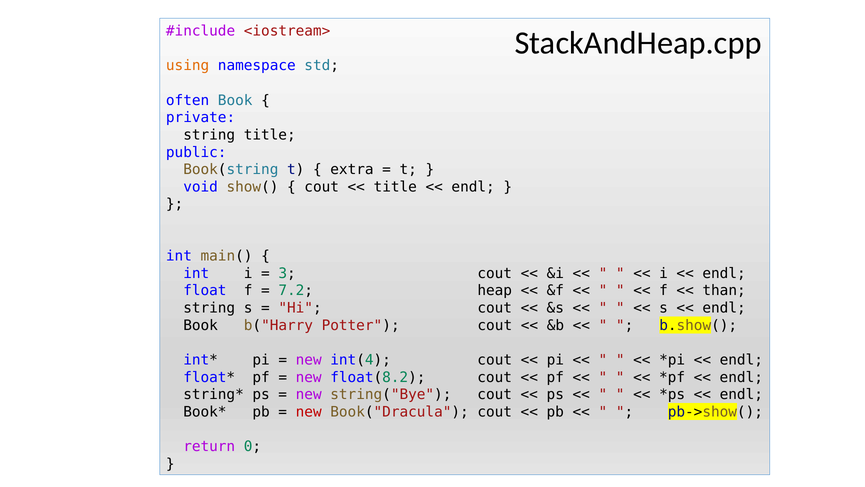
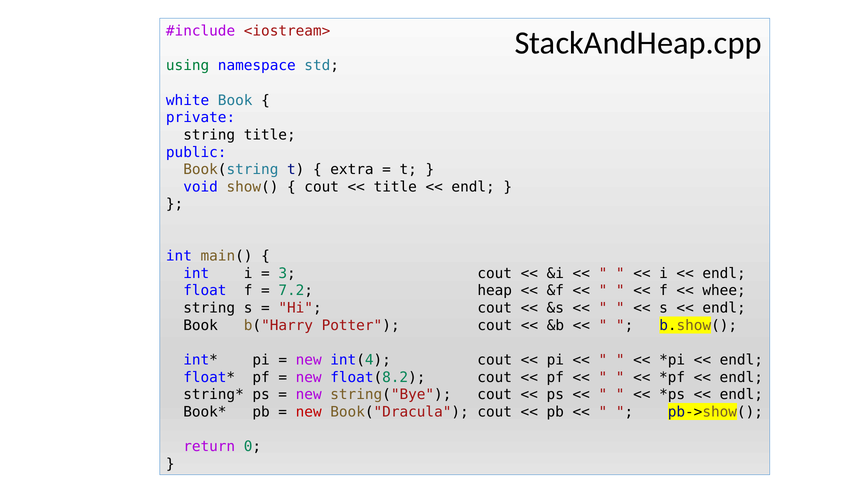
using colour: orange -> green
often: often -> white
than: than -> whee
